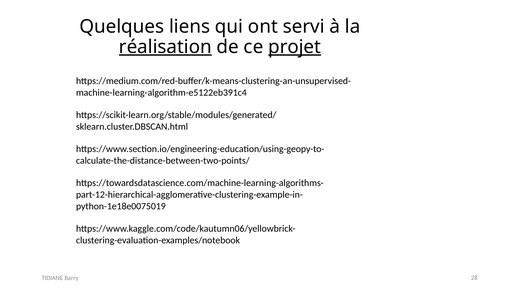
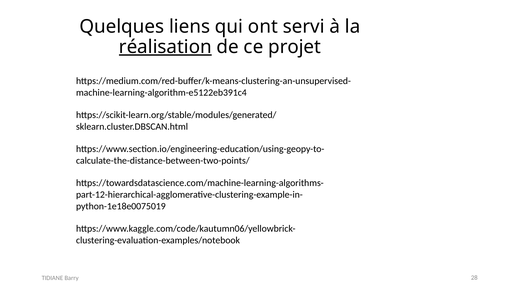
projet underline: present -> none
